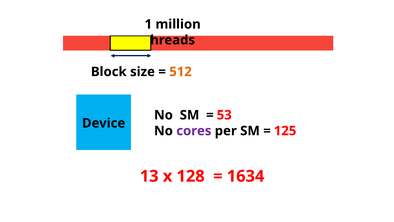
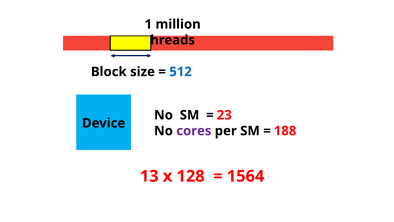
512 colour: orange -> blue
53: 53 -> 23
125: 125 -> 188
1634: 1634 -> 1564
